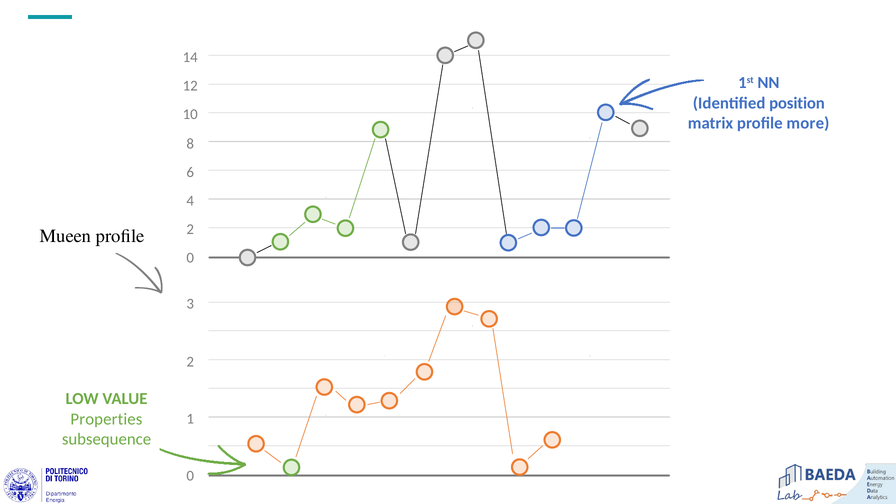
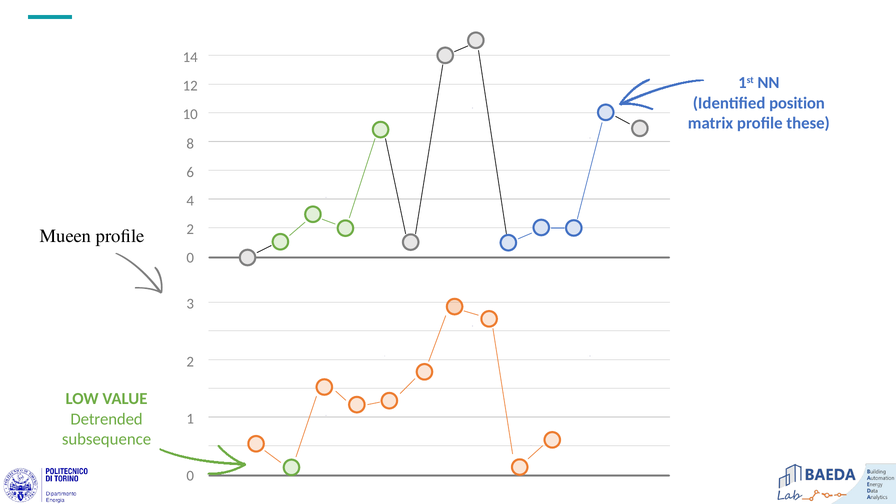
more: more -> these
Properties: Properties -> Detrended
